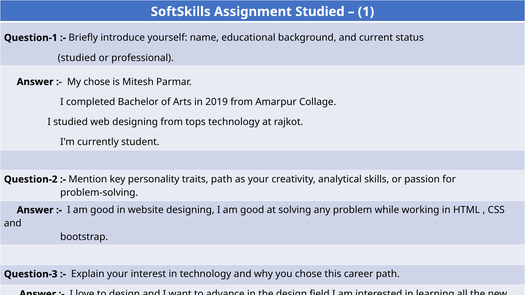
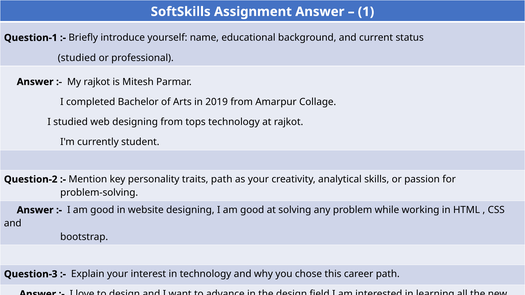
Assignment Studied: Studied -> Answer
My chose: chose -> rajkot
